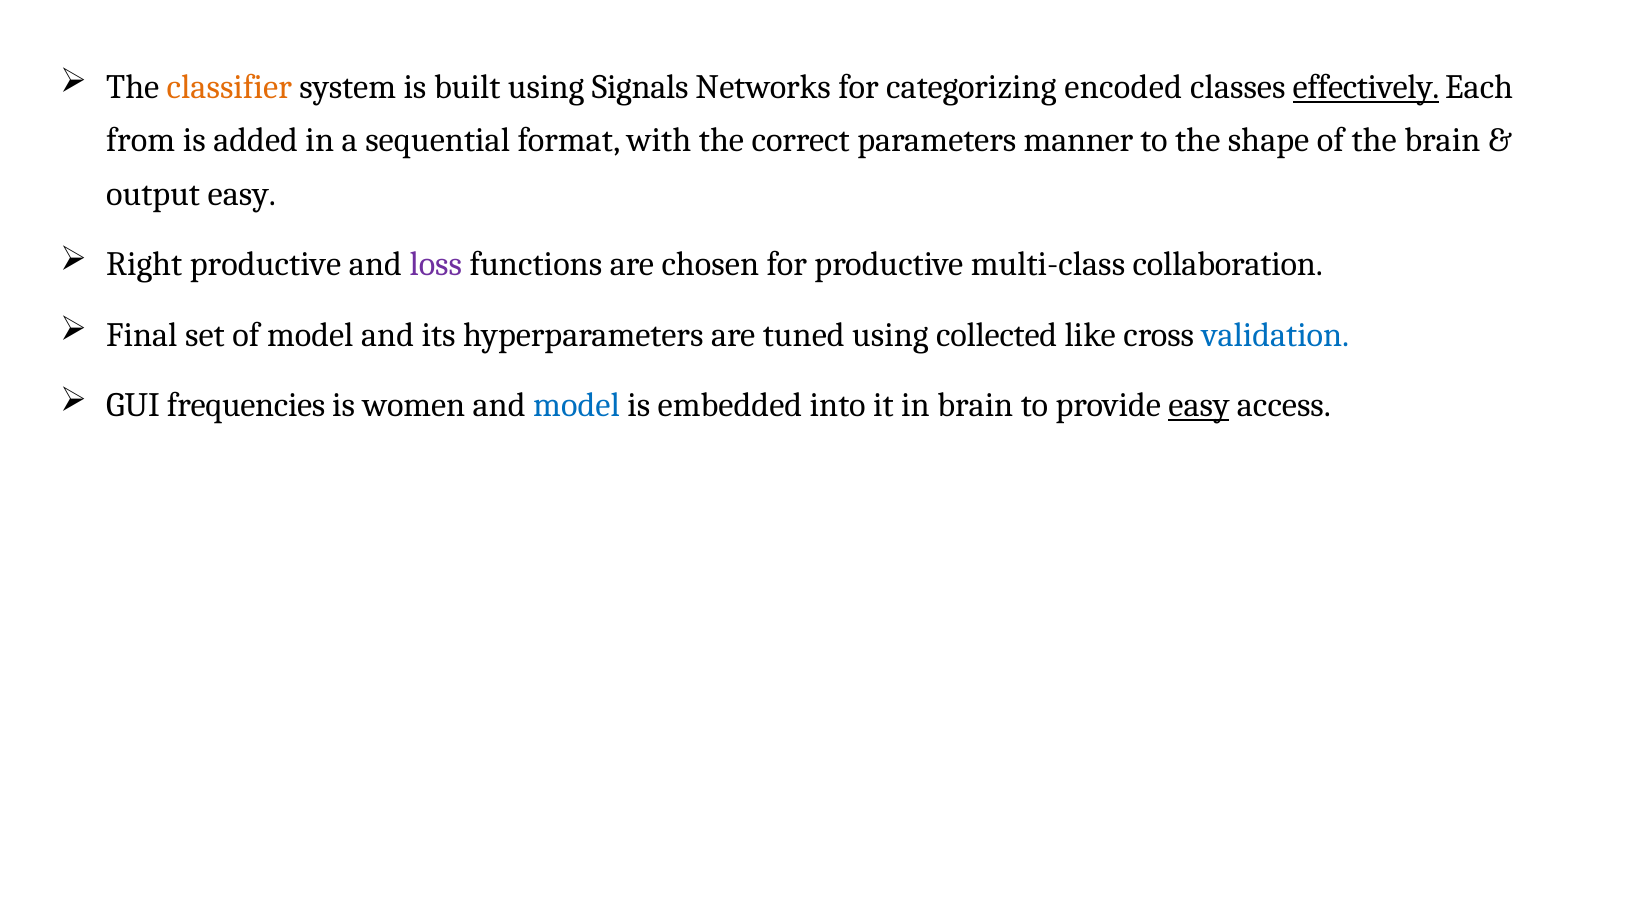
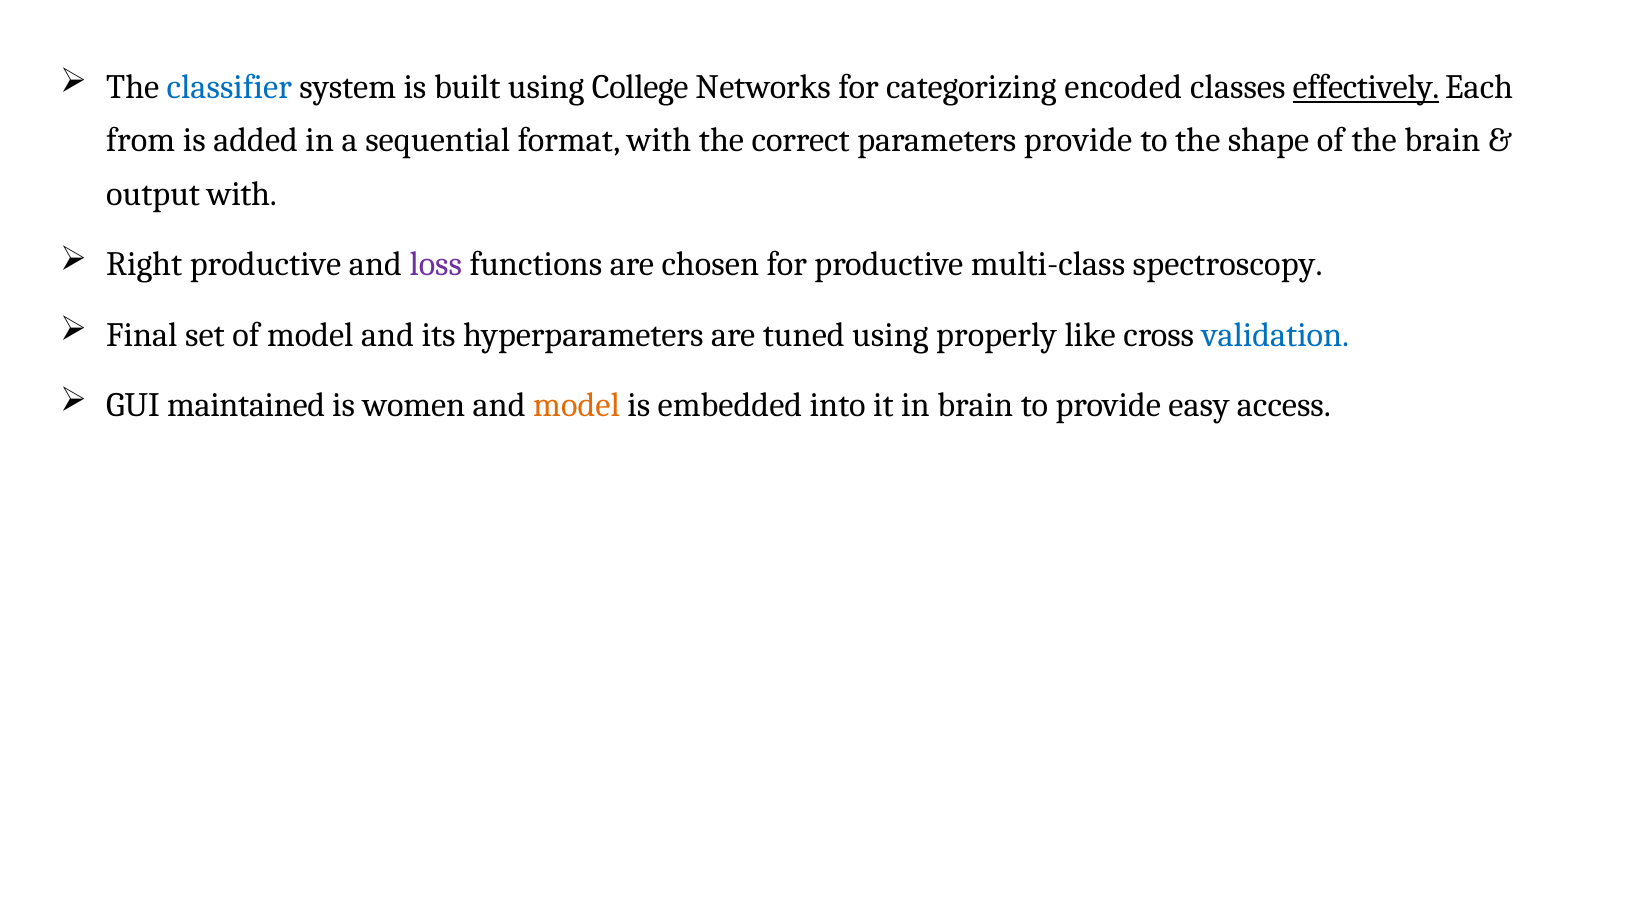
classifier colour: orange -> blue
Signals: Signals -> College
parameters manner: manner -> provide
output easy: easy -> with
collaboration: collaboration -> spectroscopy
collected: collected -> properly
frequencies: frequencies -> maintained
model at (576, 405) colour: blue -> orange
easy at (1199, 405) underline: present -> none
